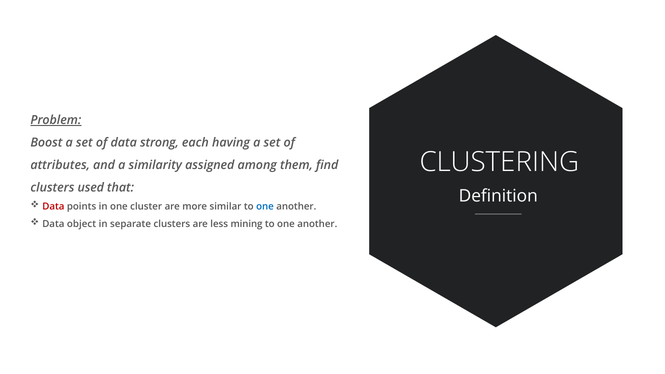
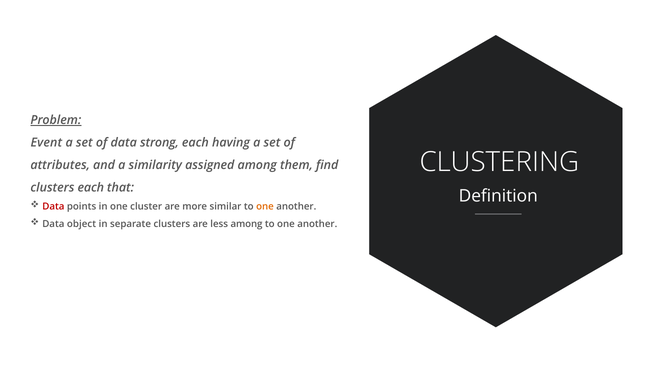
Boost: Boost -> Event
clusters used: used -> each
one at (265, 206) colour: blue -> orange
less mining: mining -> among
